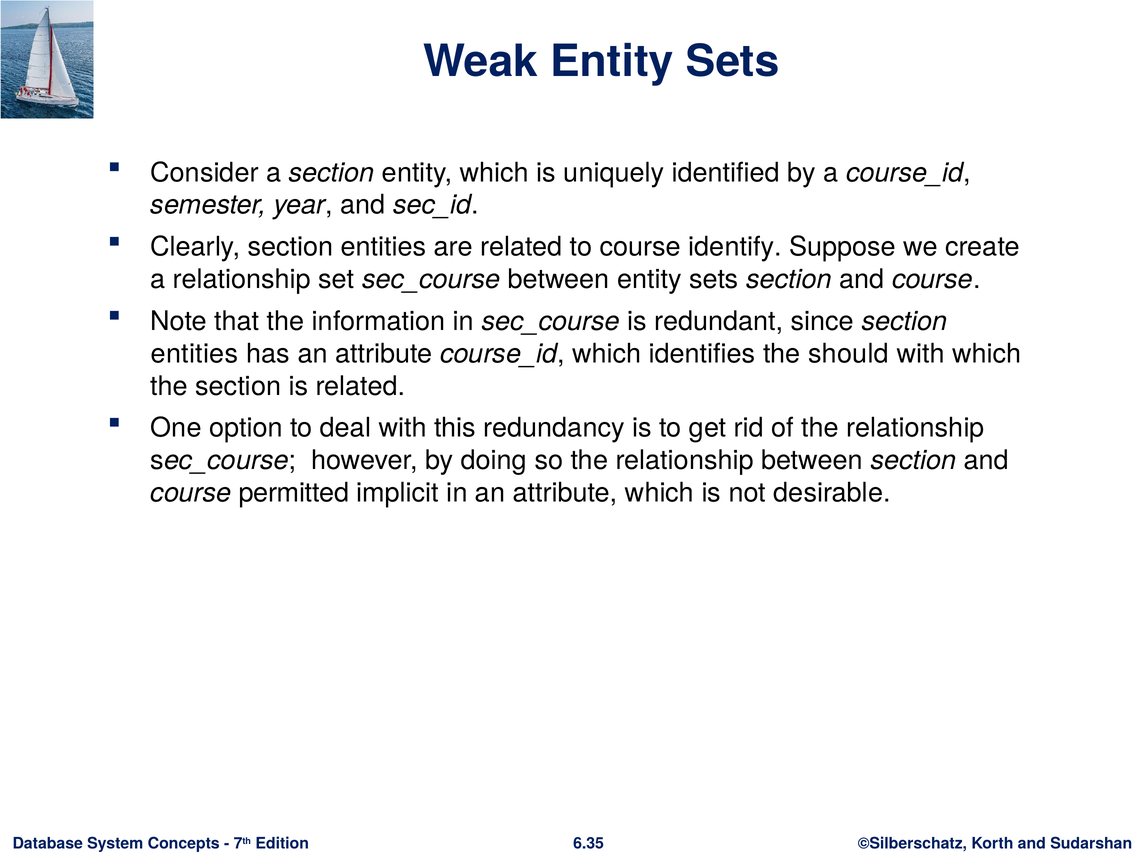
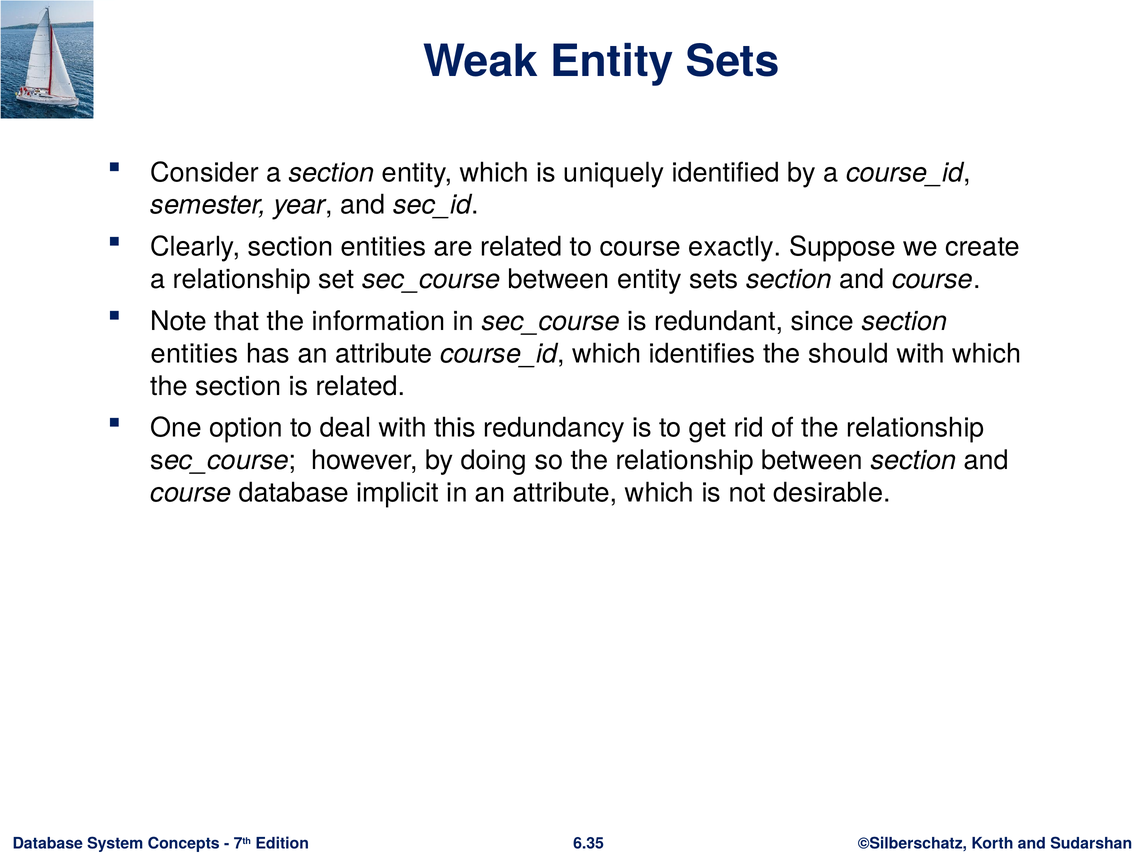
identify: identify -> exactly
course permitted: permitted -> database
